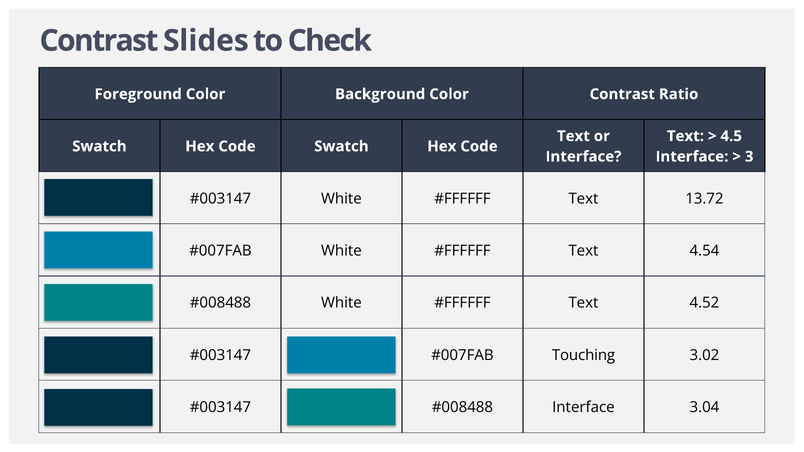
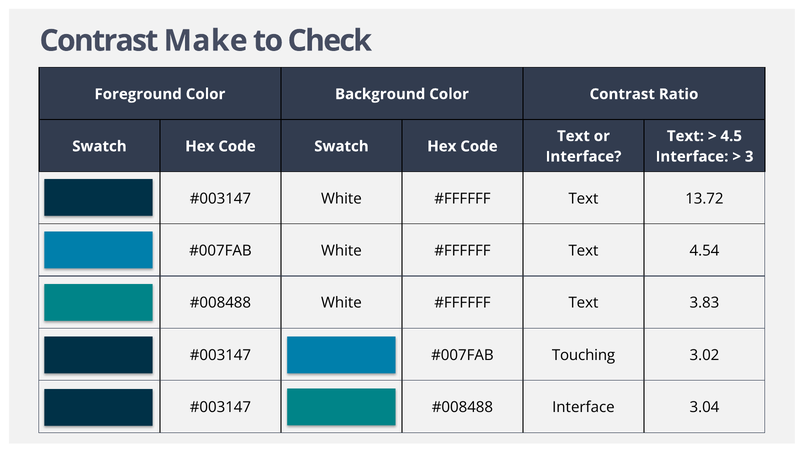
Slides: Slides -> Make
4.52: 4.52 -> 3.83
